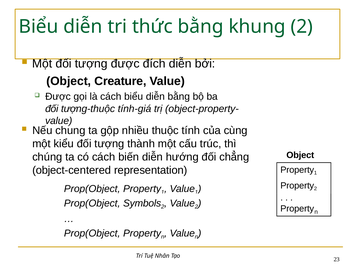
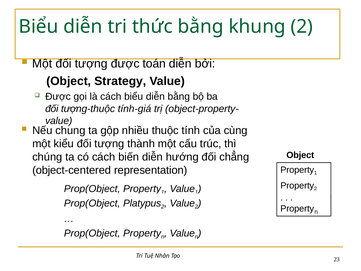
đích: đích -> toán
Creature: Creature -> Strategy
Symbols: Symbols -> Platypus
